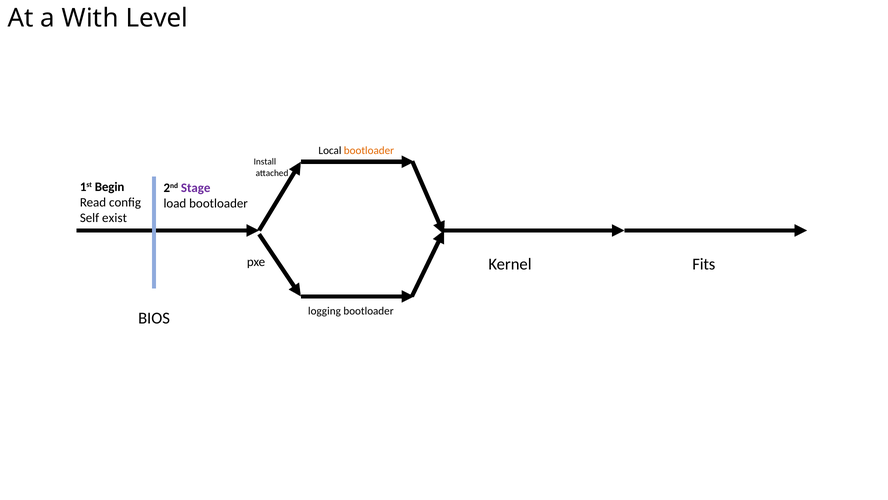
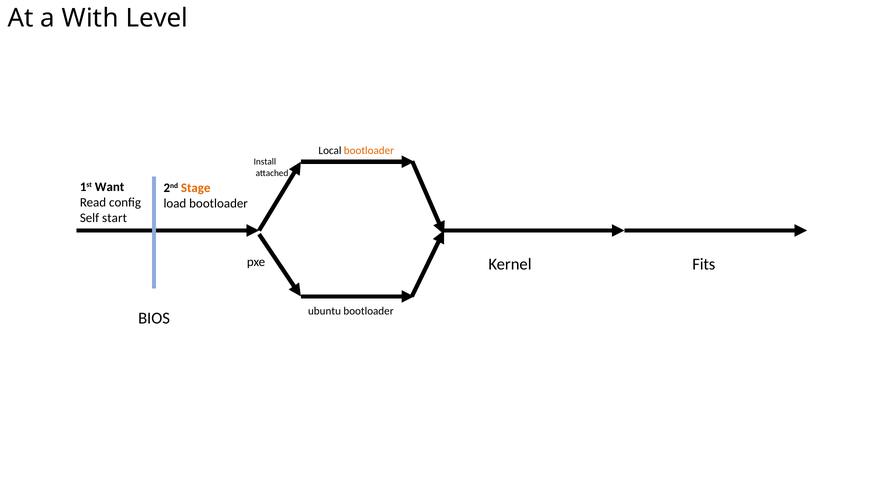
Begin: Begin -> Want
Stage colour: purple -> orange
exist: exist -> start
logging: logging -> ubuntu
